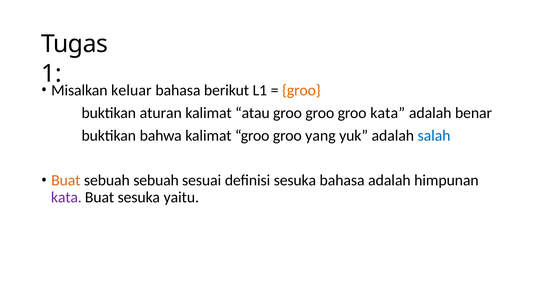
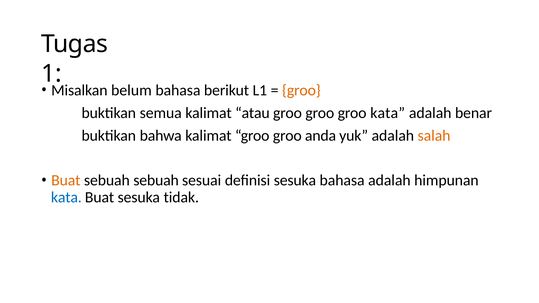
keluar: keluar -> belum
aturan: aturan -> semua
yang: yang -> anda
salah colour: blue -> orange
kata at (66, 198) colour: purple -> blue
yaitu: yaitu -> tidak
